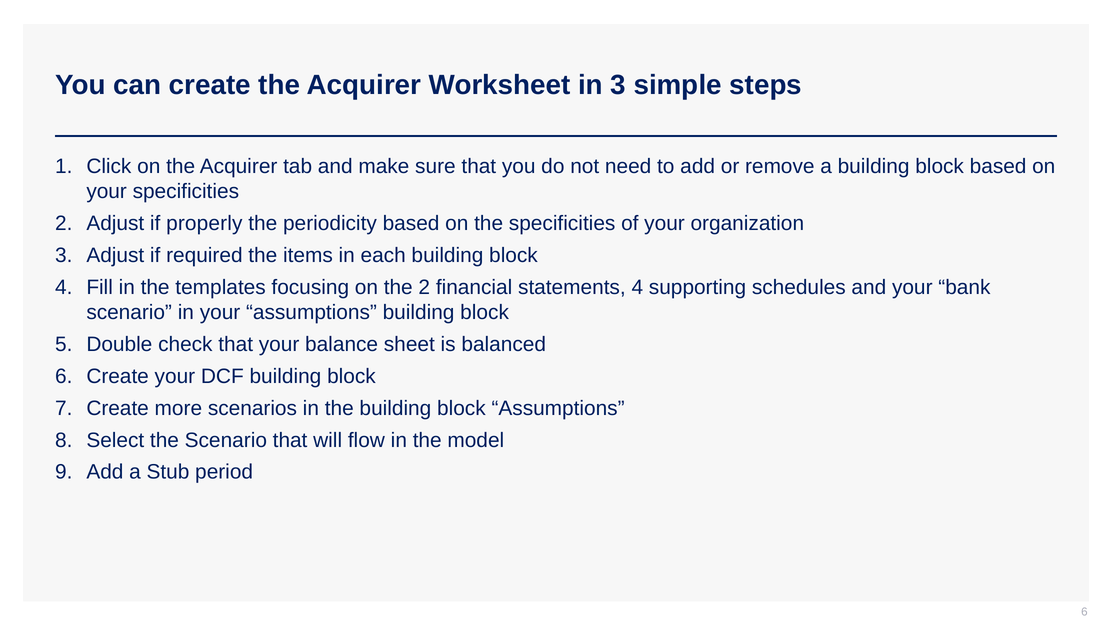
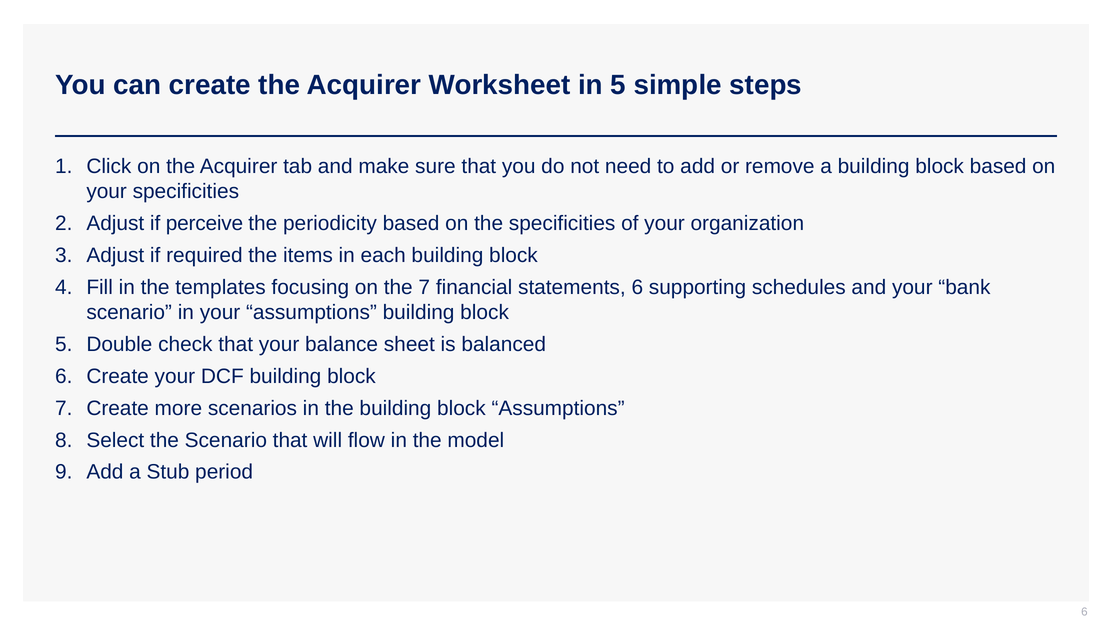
in 3: 3 -> 5
properly: properly -> perceive
the 2: 2 -> 7
statements 4: 4 -> 6
